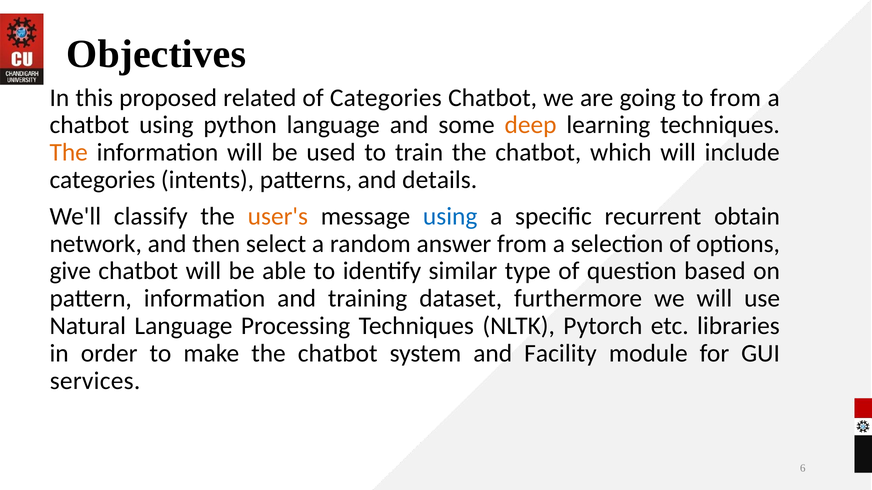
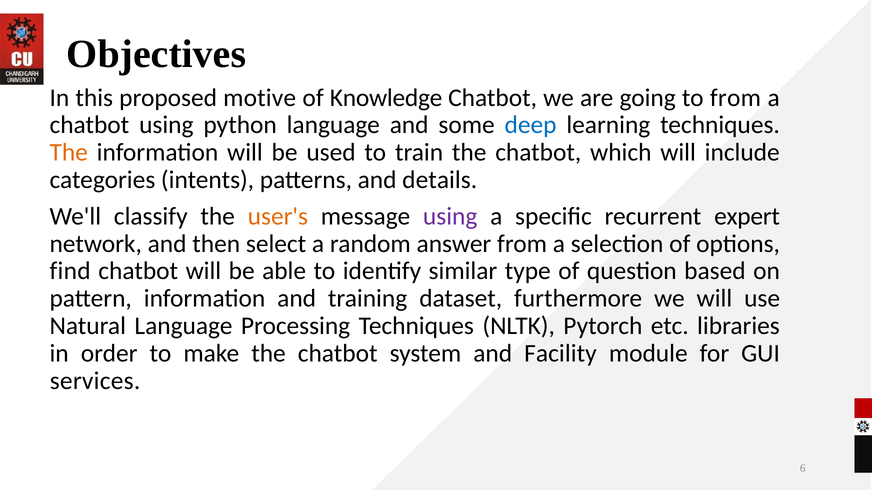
related: related -> motive
of Categories: Categories -> Knowledge
deep colour: orange -> blue
using at (450, 217) colour: blue -> purple
obtain: obtain -> expert
give: give -> find
